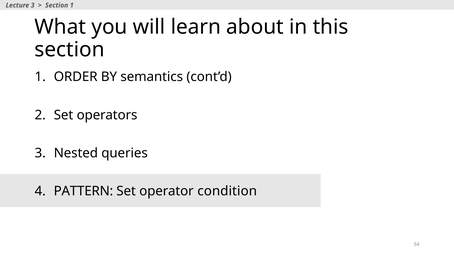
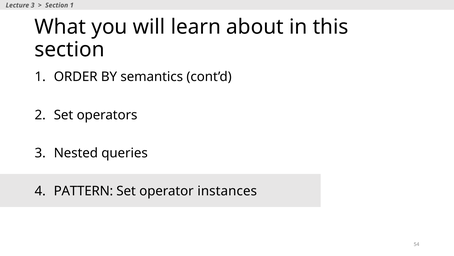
condition: condition -> instances
